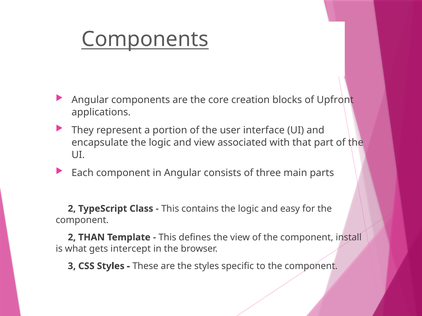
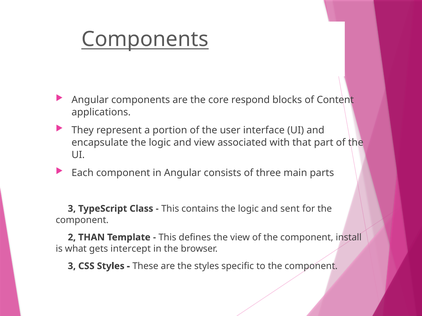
creation: creation -> respond
Upfront: Upfront -> Content
2 at (72, 209): 2 -> 3
easy: easy -> sent
